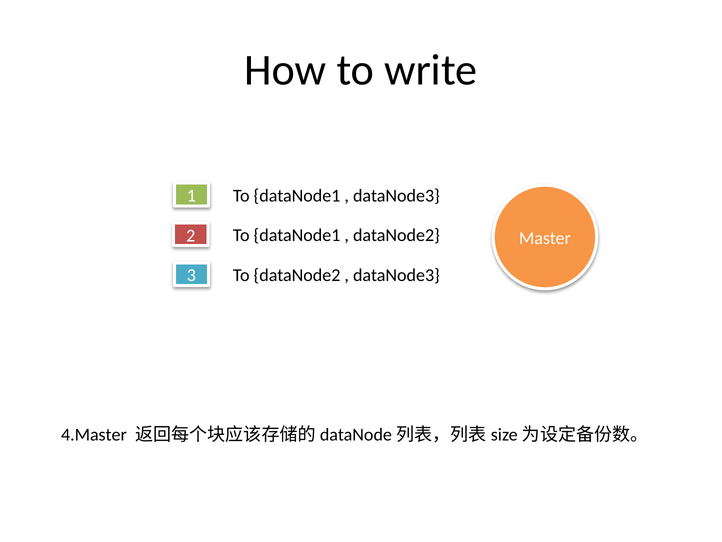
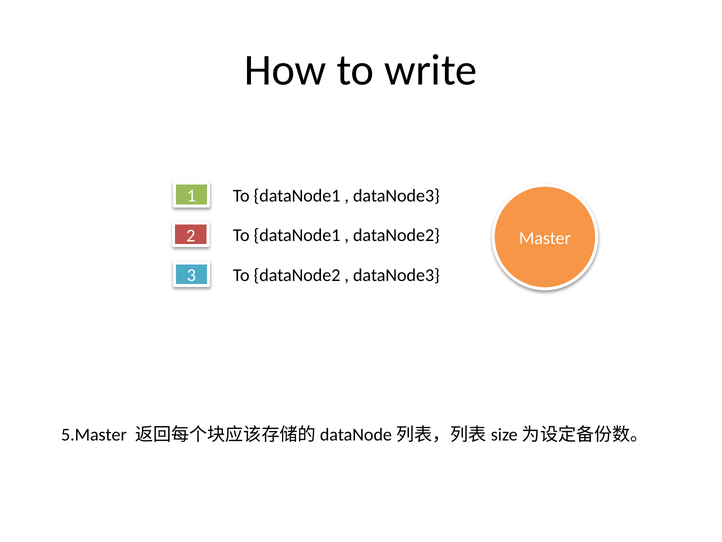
4.Master: 4.Master -> 5.Master
